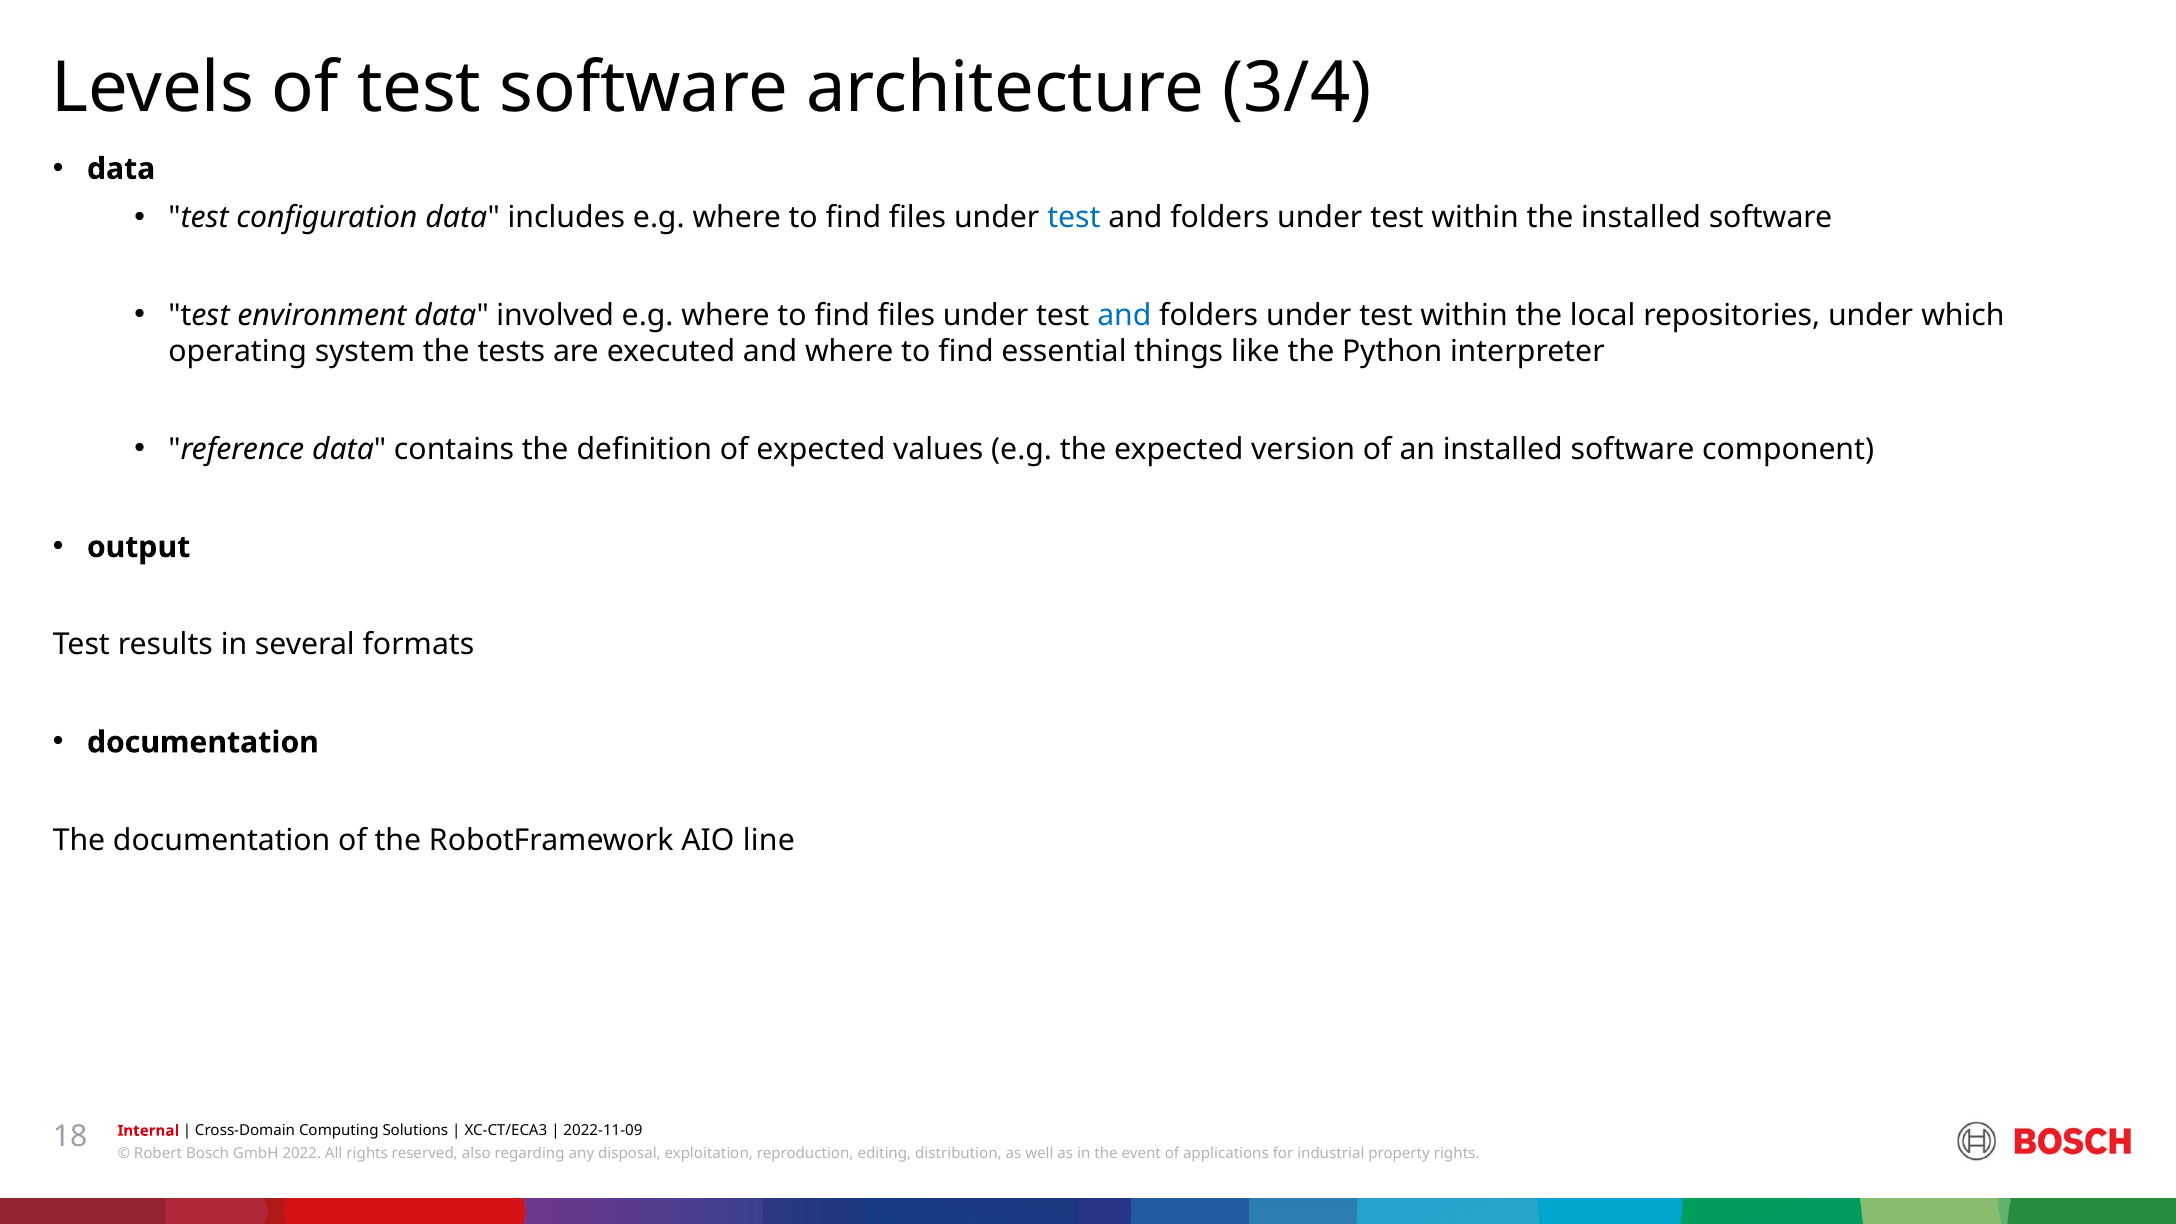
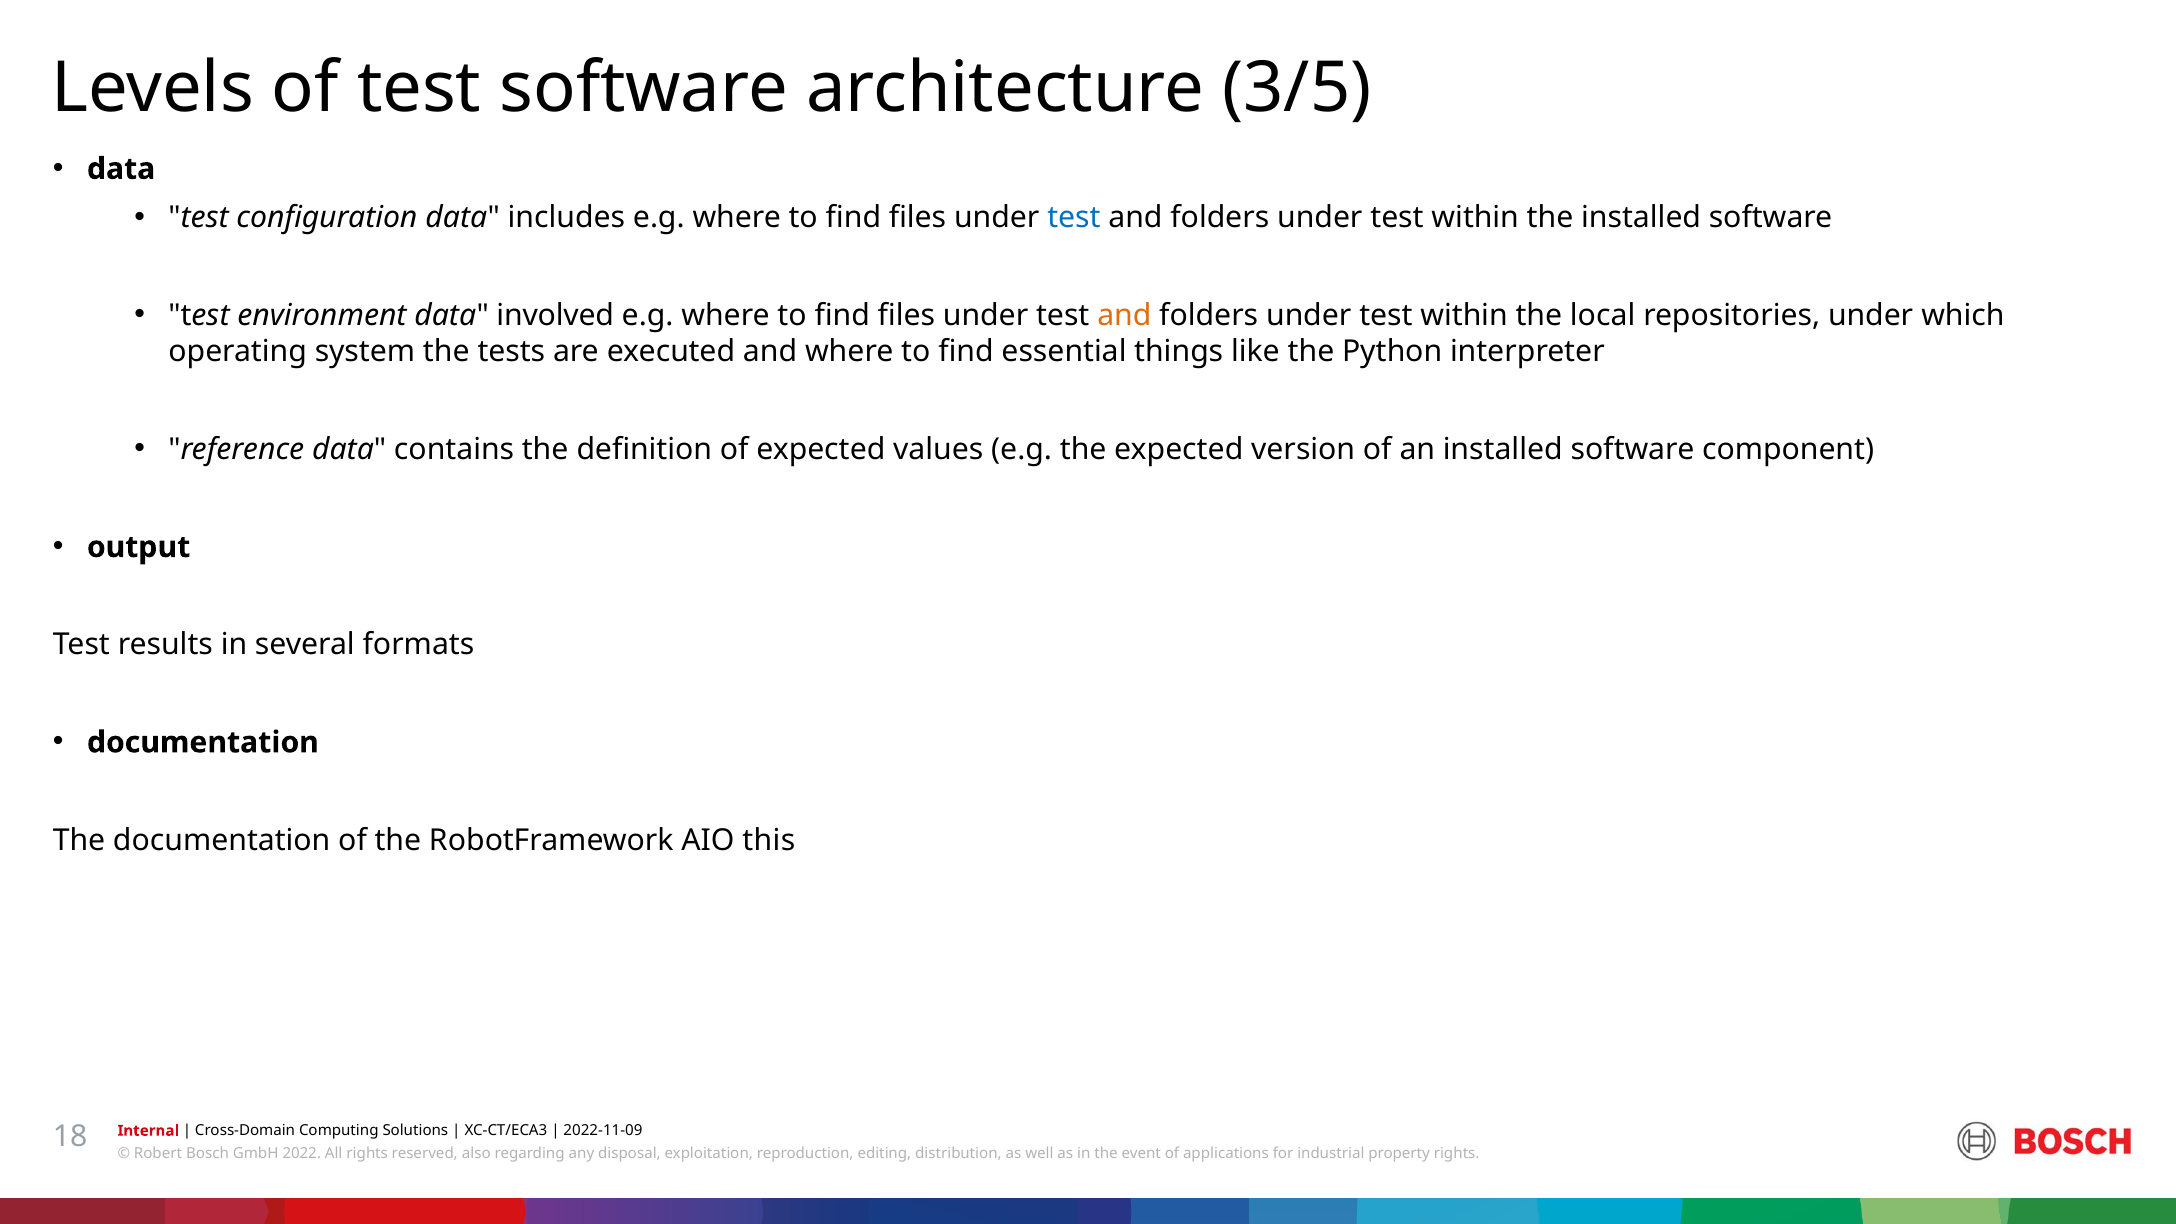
3/4: 3/4 -> 3/5
and at (1124, 315) colour: blue -> orange
line: line -> this
